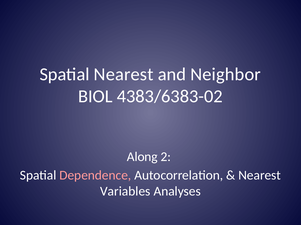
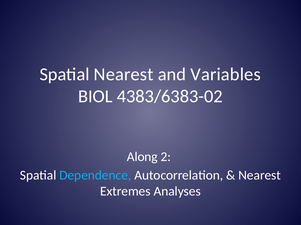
Neighbor: Neighbor -> Variables
Dependence colour: pink -> light blue
Variables: Variables -> Extremes
